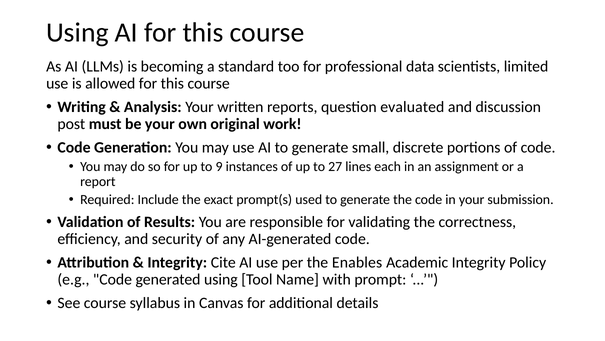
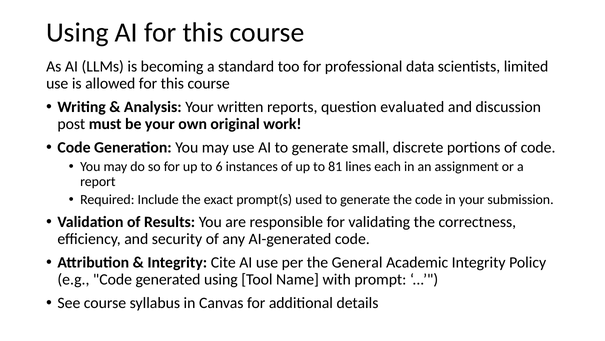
9: 9 -> 6
27: 27 -> 81
Enables: Enables -> General
